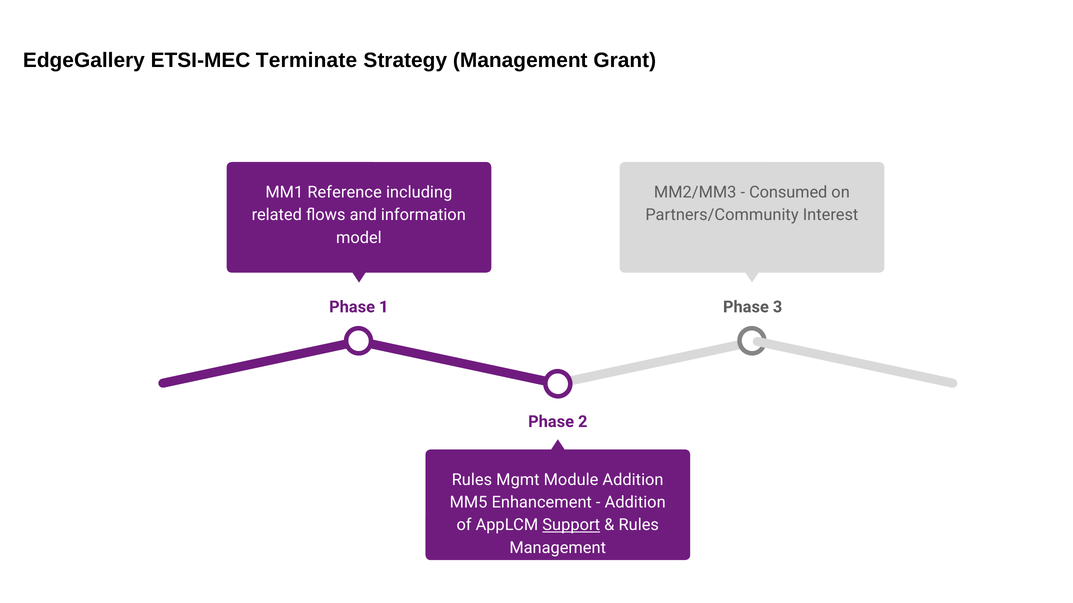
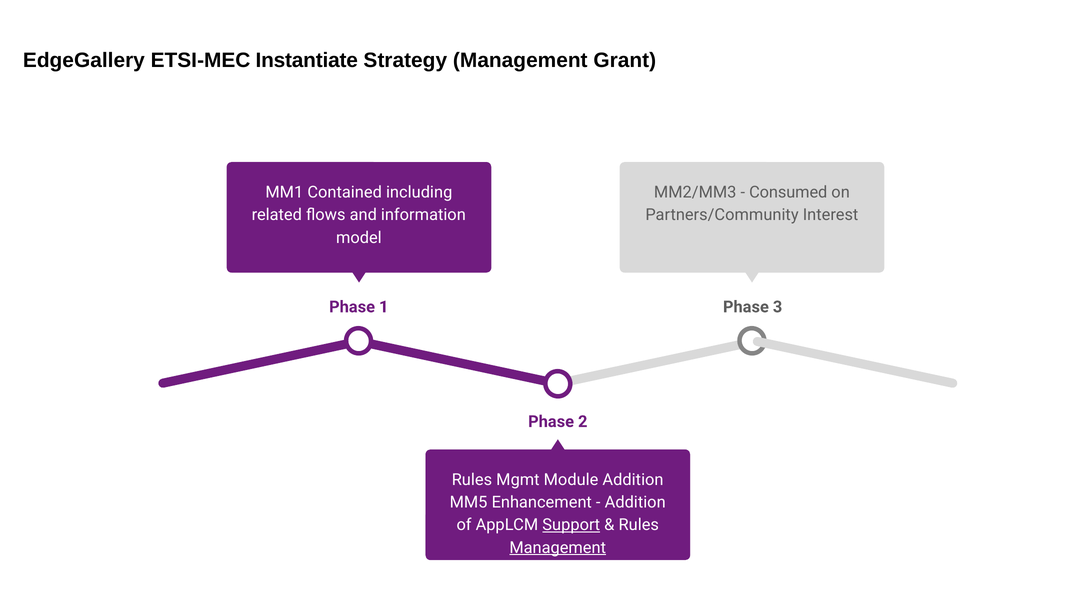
Terminate: Terminate -> Instantiate
Reference: Reference -> Contained
Management at (558, 548) underline: none -> present
